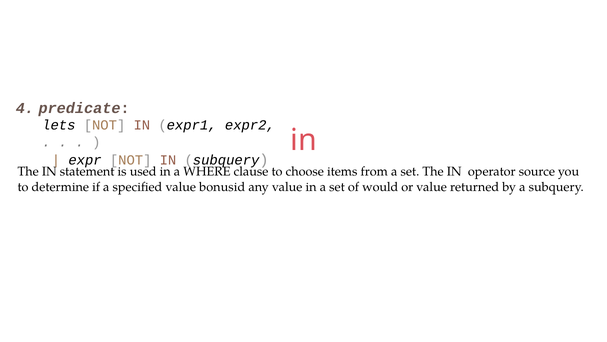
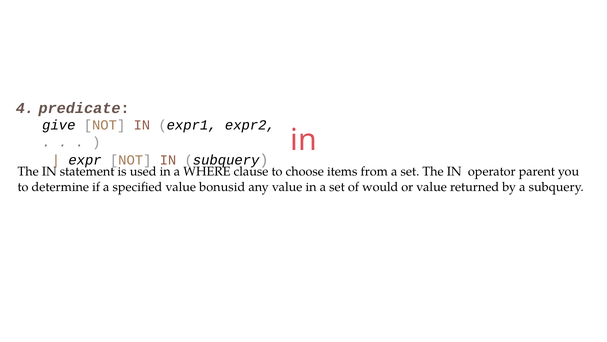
lets: lets -> give
source: source -> parent
